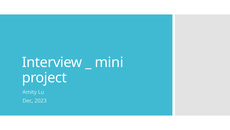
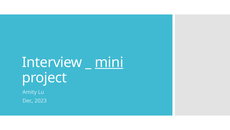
mini underline: none -> present
